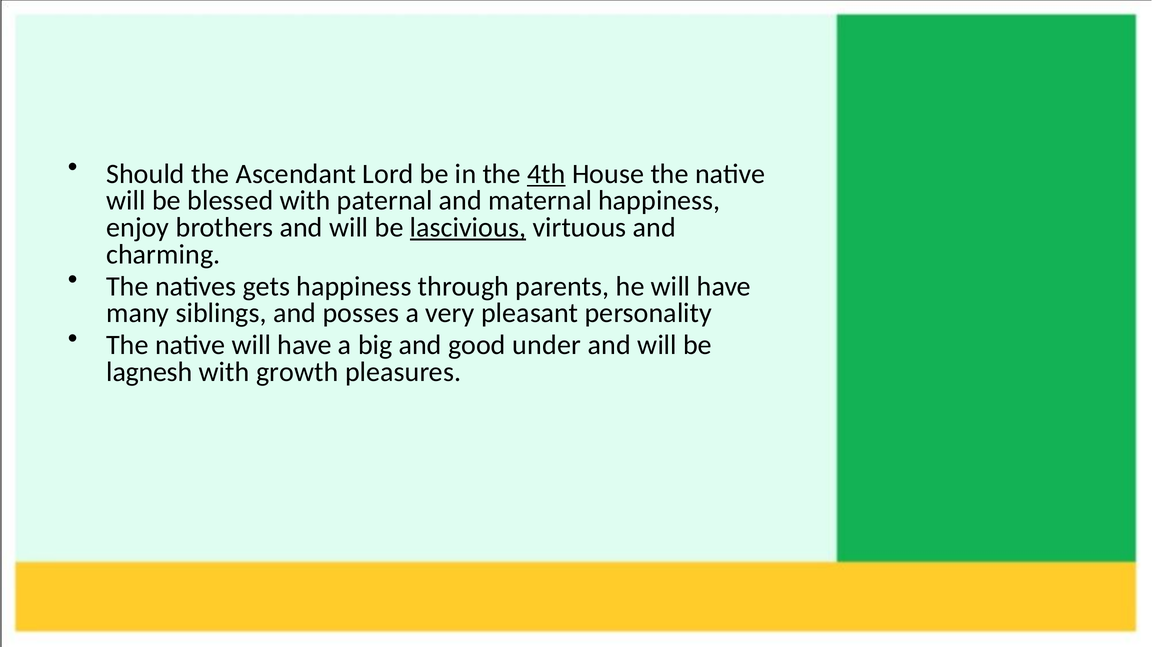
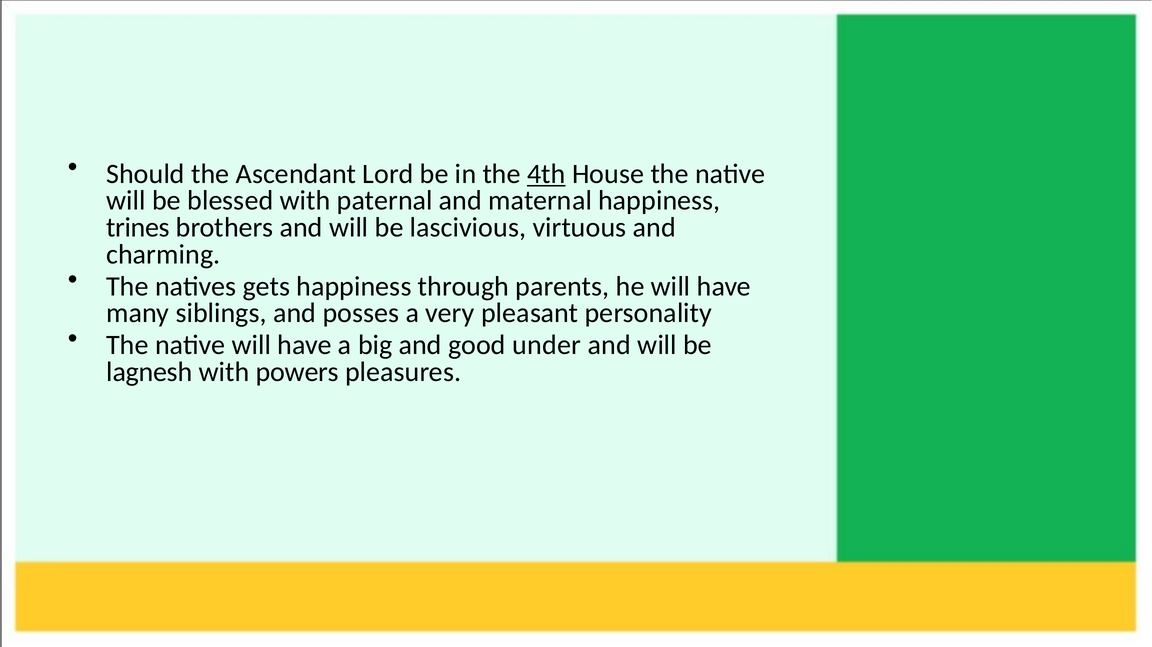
enjoy: enjoy -> trines
lascivious underline: present -> none
growth: growth -> powers
